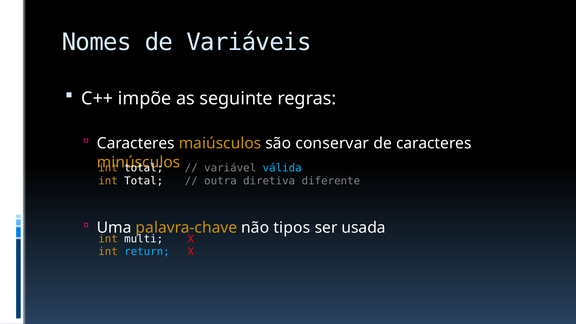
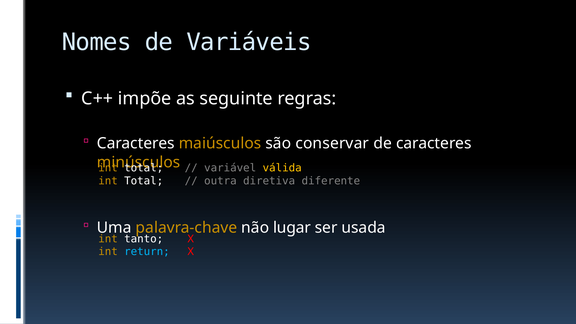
válida colour: light blue -> yellow
tipos: tipos -> lugar
multi: multi -> tanto
